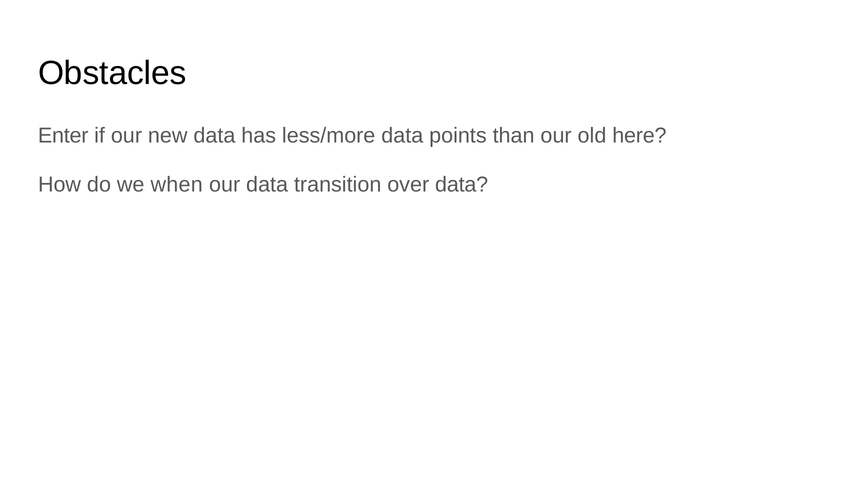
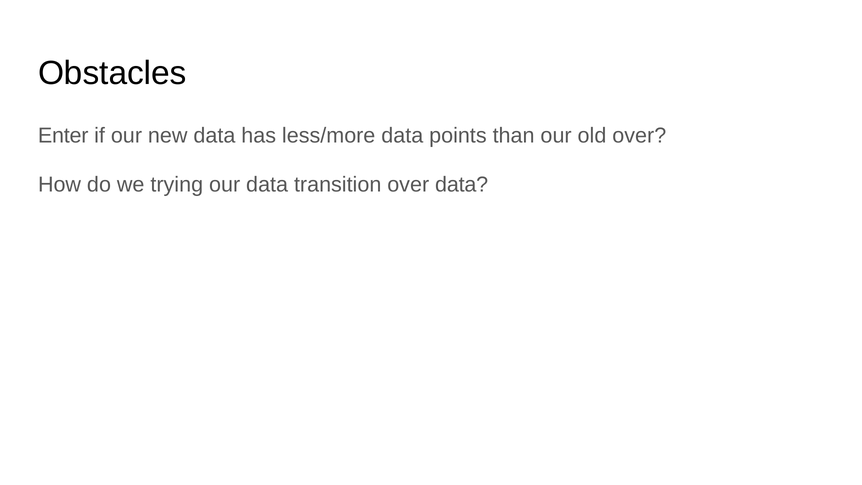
old here: here -> over
when: when -> trying
